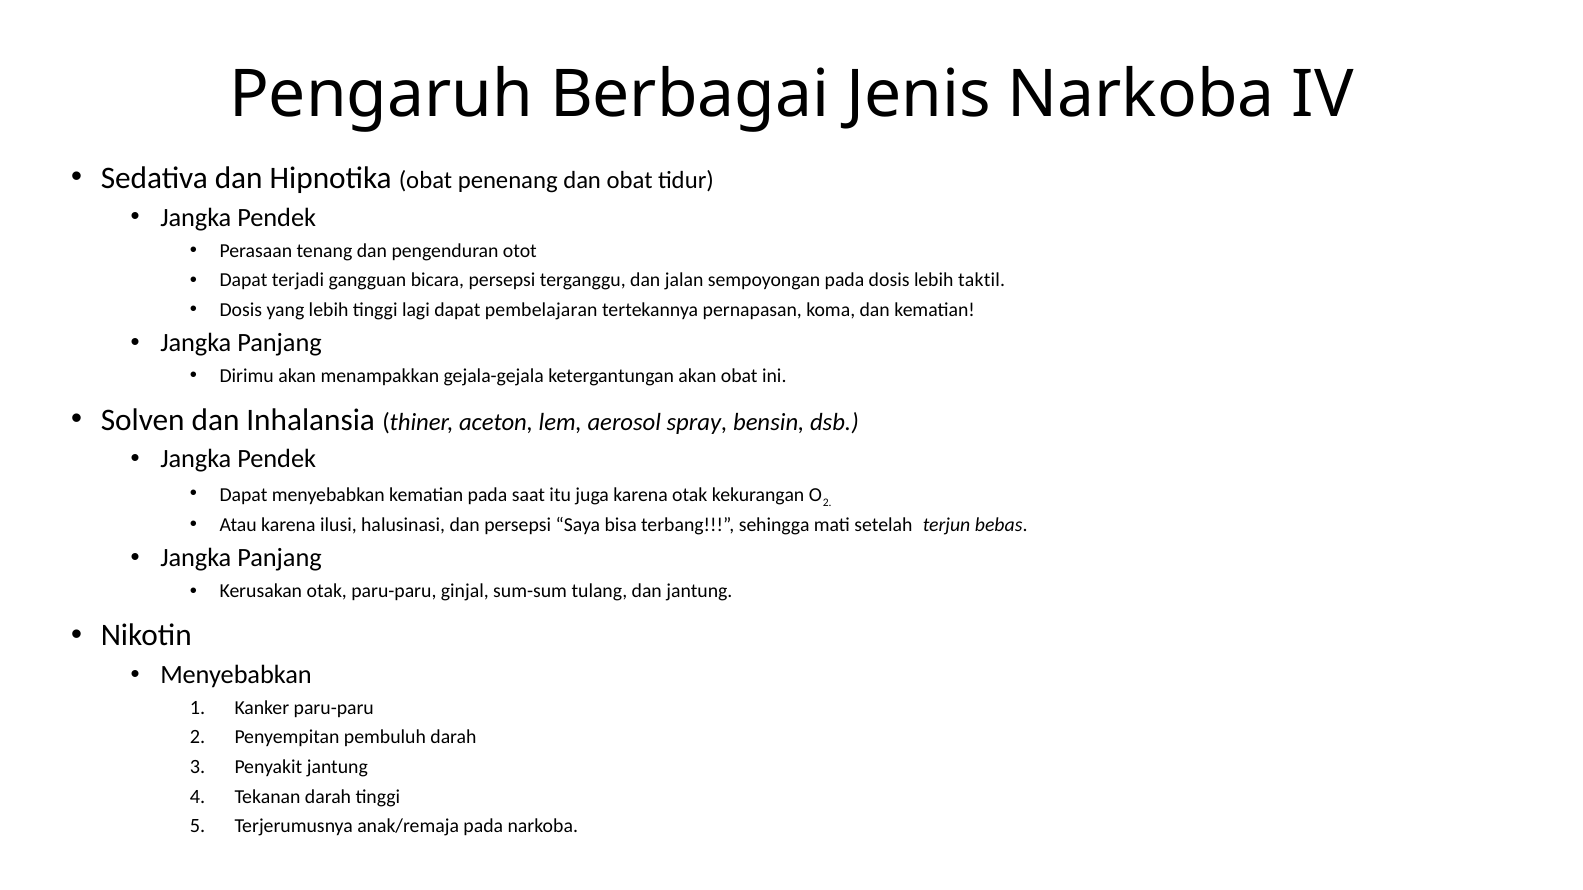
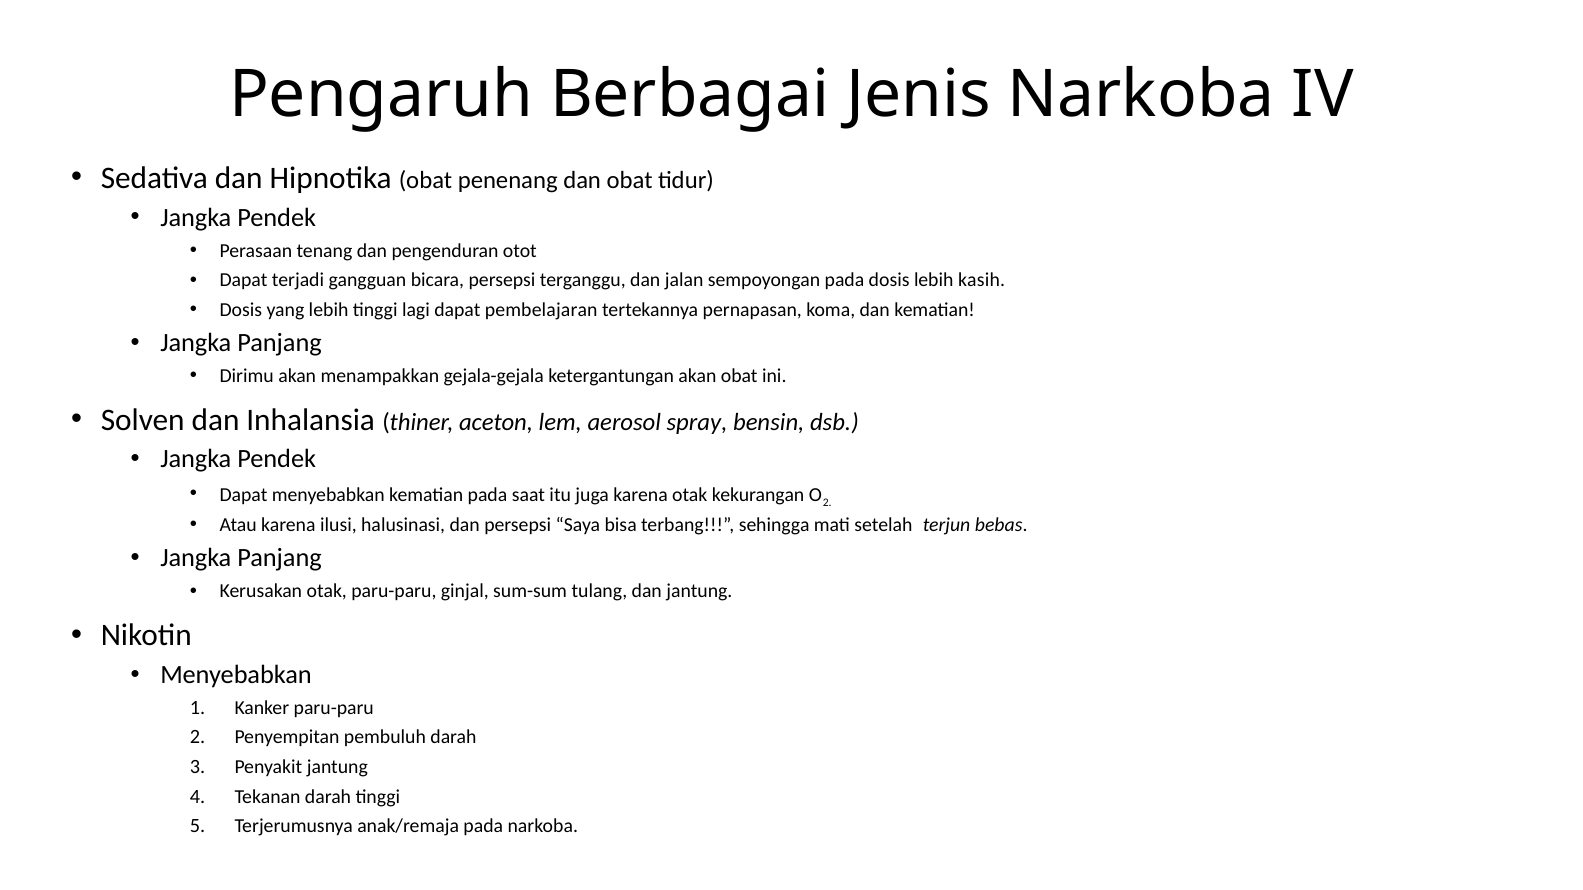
taktil: taktil -> kasih
